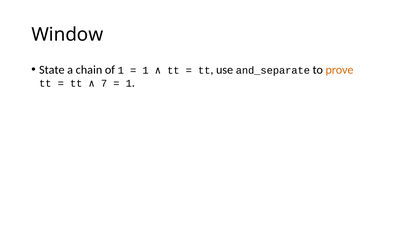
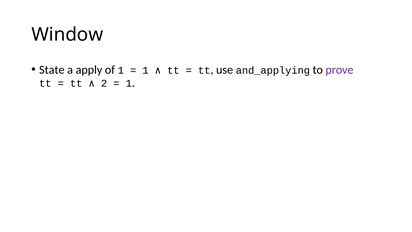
chain: chain -> apply
and_separate: and_separate -> and_applying
prove colour: orange -> purple
7: 7 -> 2
